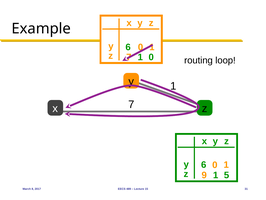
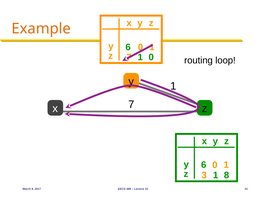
Example colour: black -> orange
9: 9 -> 3
1 5: 5 -> 8
